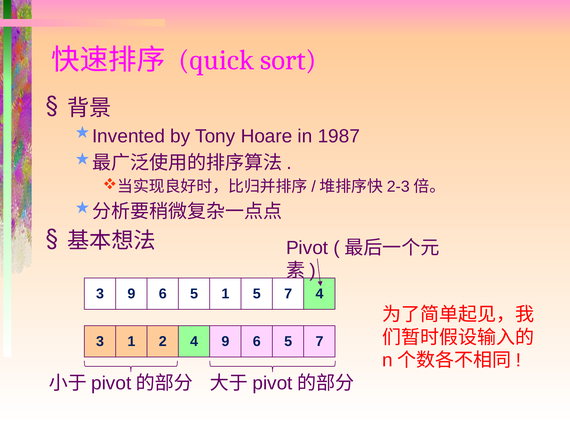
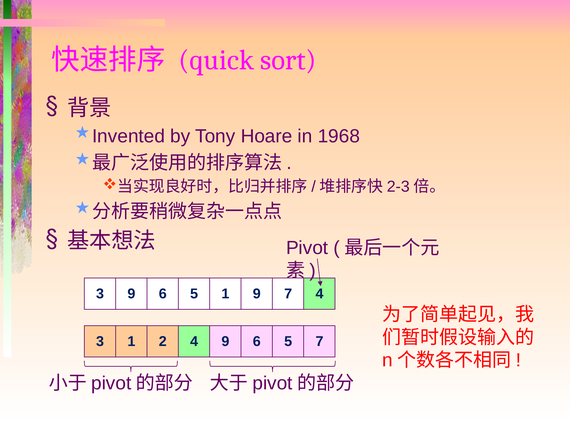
1987: 1987 -> 1968
1 5: 5 -> 9
